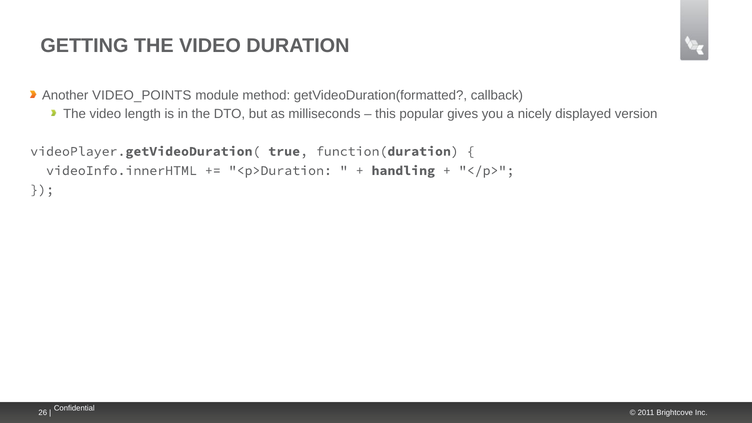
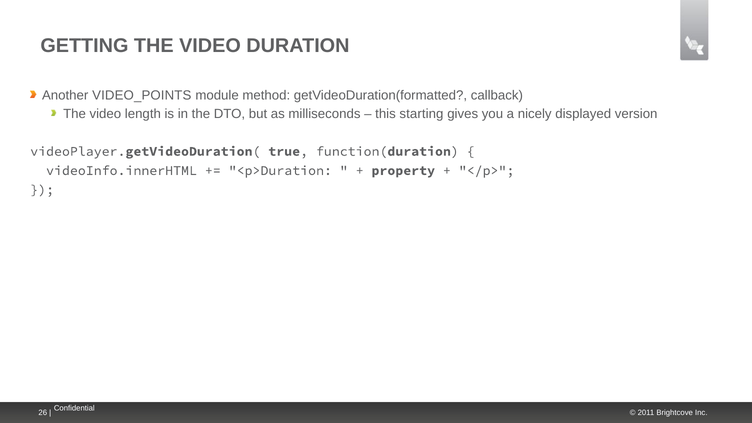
popular: popular -> starting
handling: handling -> property
